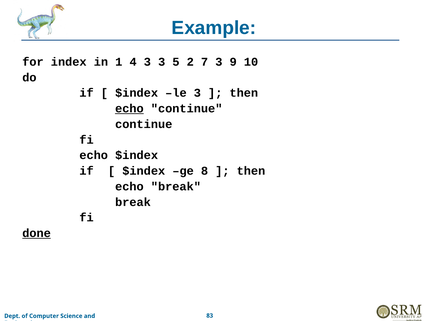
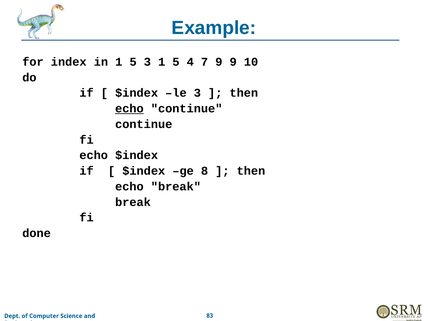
in 1 4: 4 -> 5
3 3: 3 -> 1
2: 2 -> 4
7 3: 3 -> 9
done underline: present -> none
